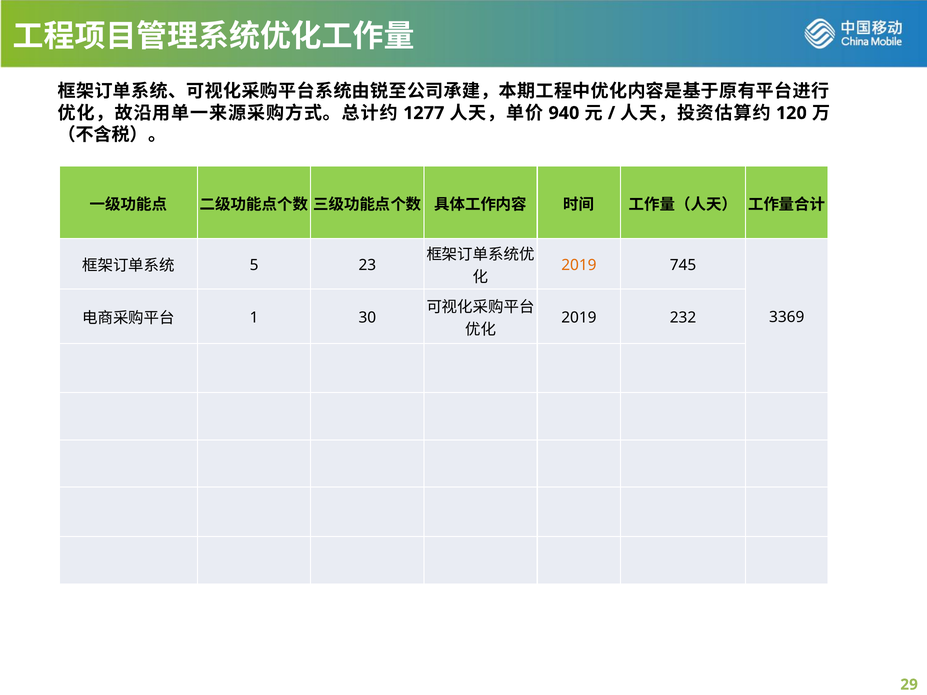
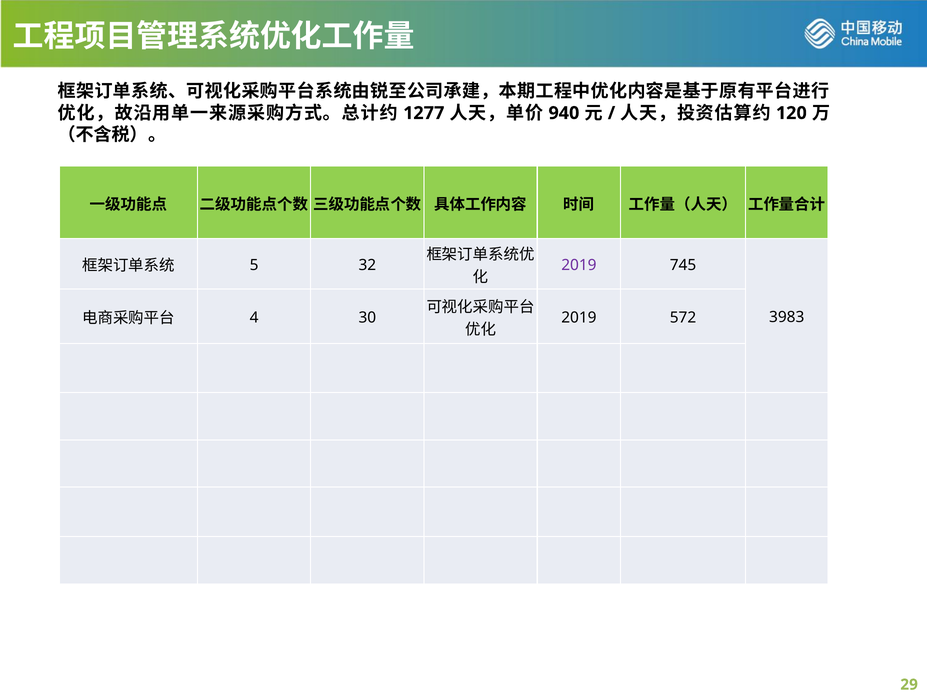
23: 23 -> 32
2019 at (579, 265) colour: orange -> purple
1: 1 -> 4
3369: 3369 -> 3983
232: 232 -> 572
